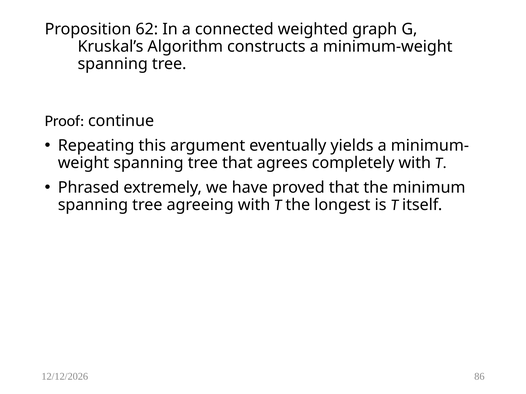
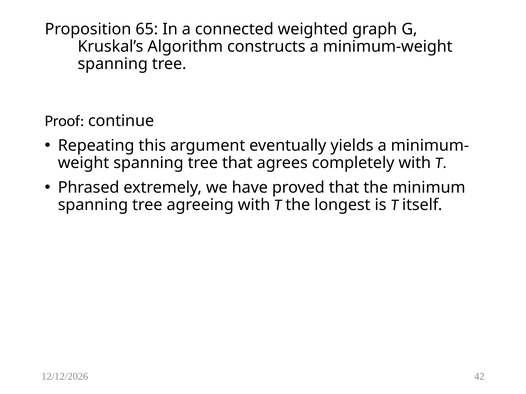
62: 62 -> 65
86: 86 -> 42
